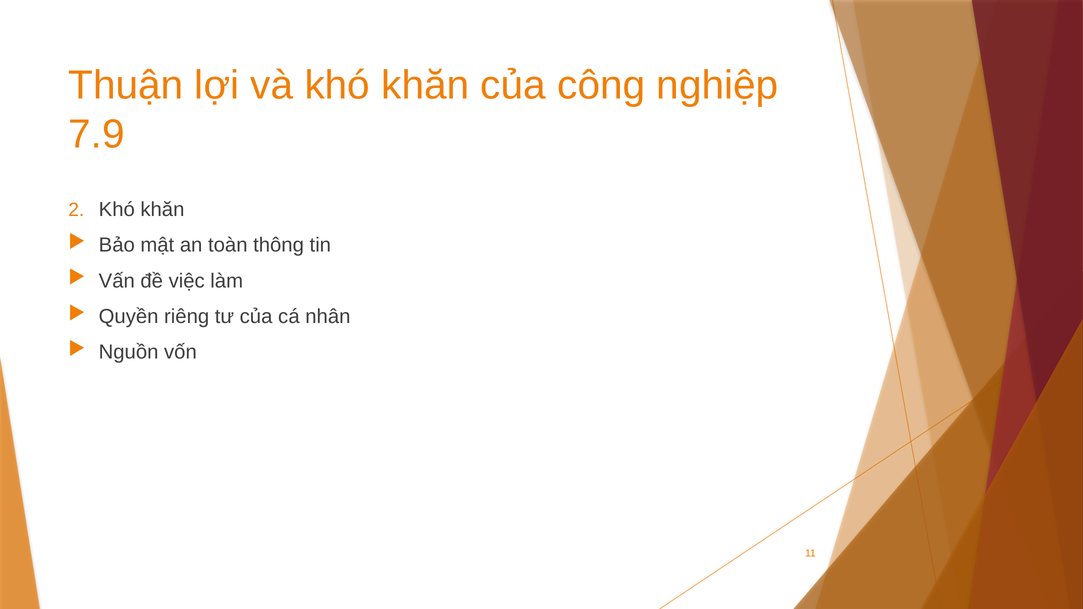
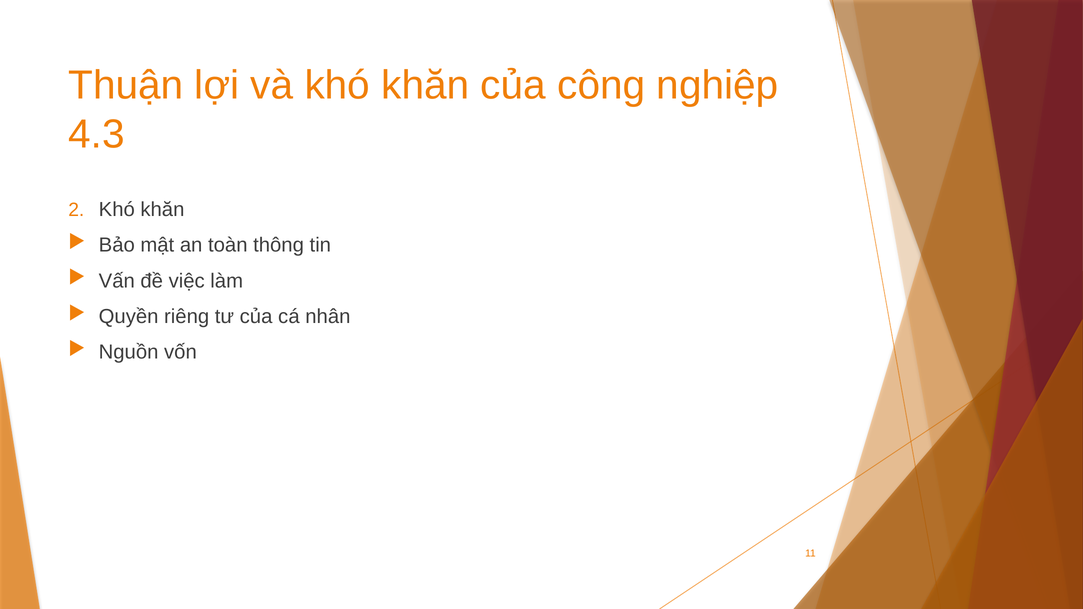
7.9: 7.9 -> 4.3
